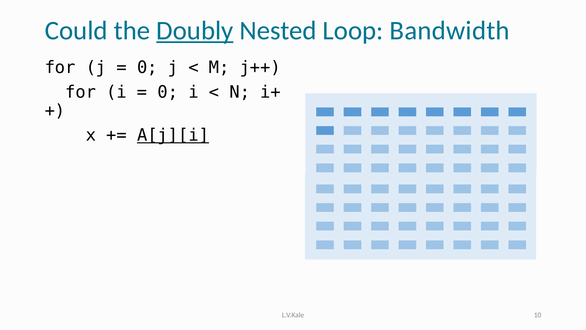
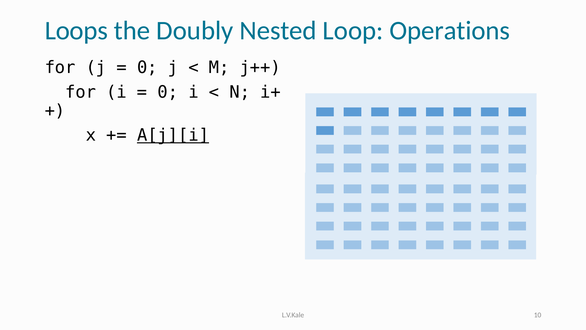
Could: Could -> Loops
Doubly underline: present -> none
Bandwidth: Bandwidth -> Operations
